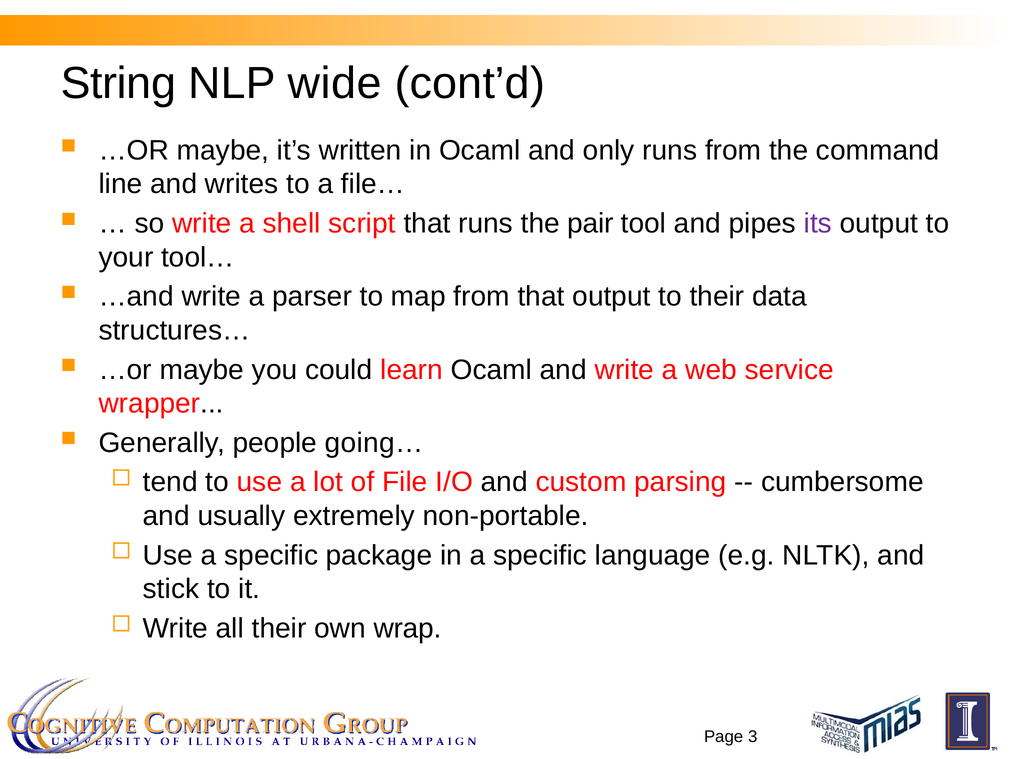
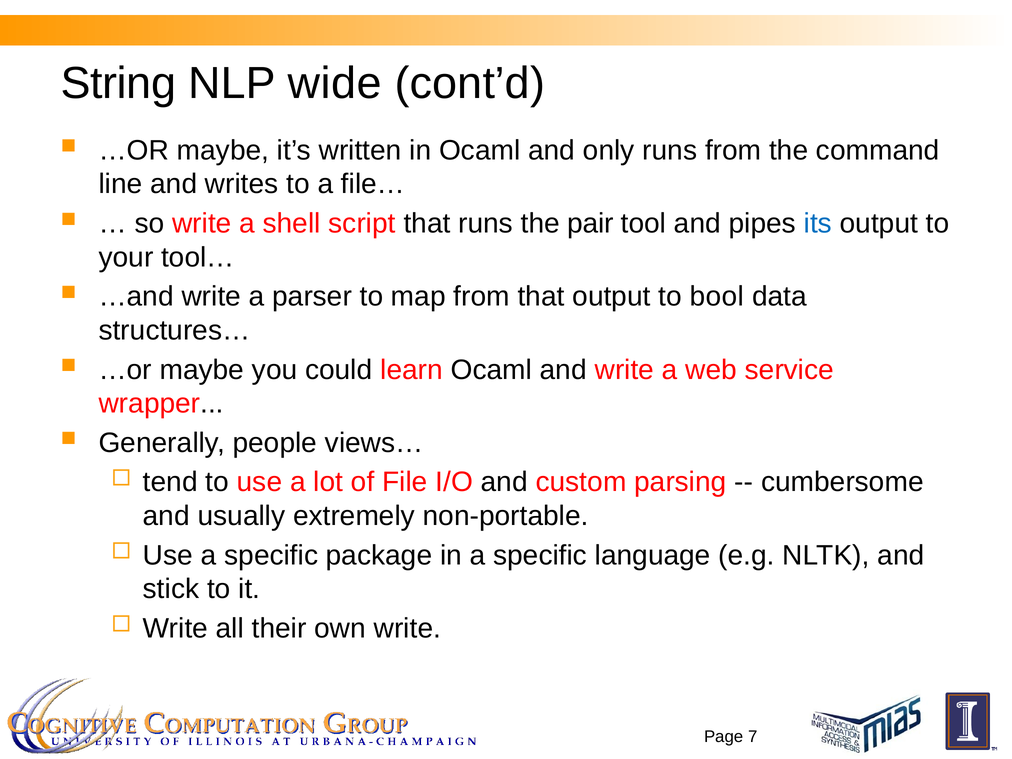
its colour: purple -> blue
to their: their -> bool
going…: going… -> views…
own wrap: wrap -> write
3: 3 -> 7
